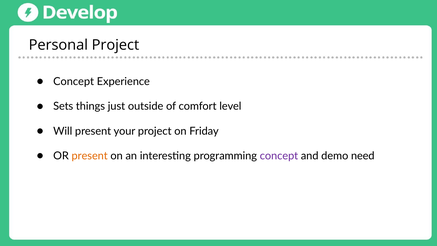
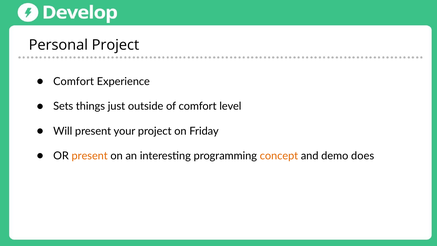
Concept at (74, 81): Concept -> Comfort
concept at (279, 156) colour: purple -> orange
need: need -> does
